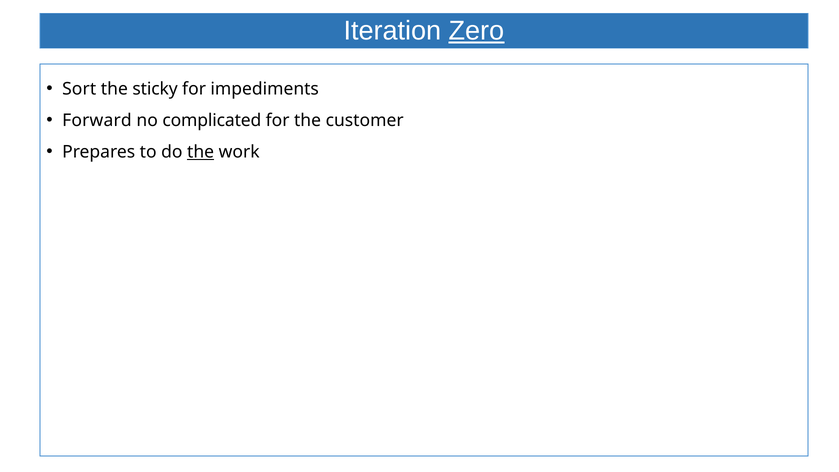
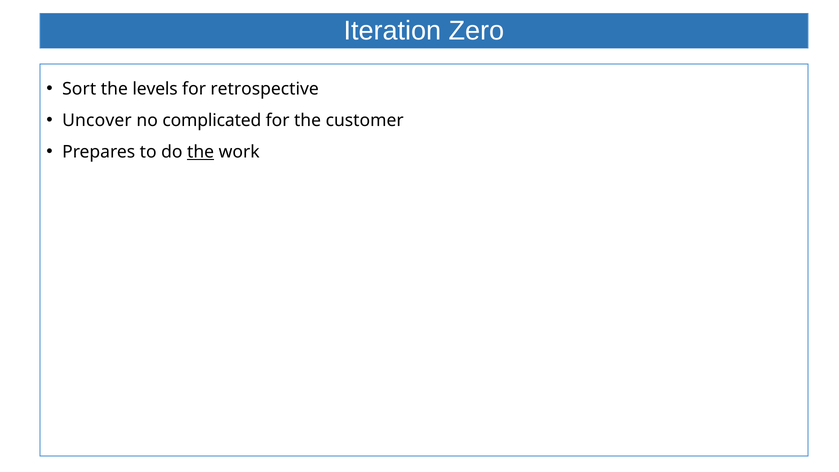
Zero underline: present -> none
sticky: sticky -> levels
impediments: impediments -> retrospective
Forward: Forward -> Uncover
